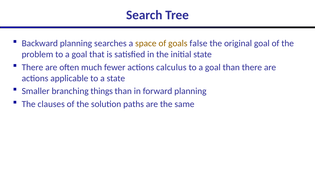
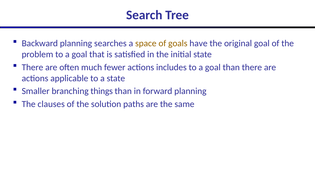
false: false -> have
calculus: calculus -> includes
